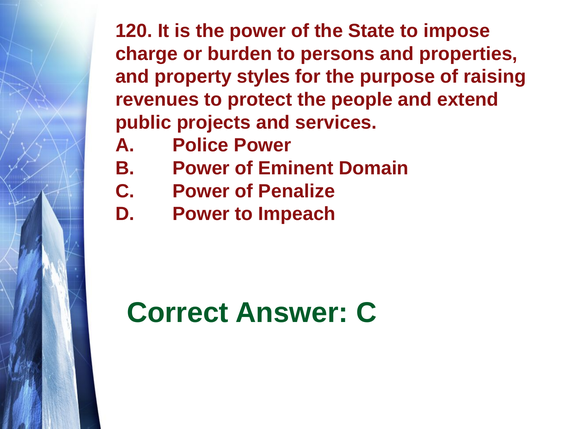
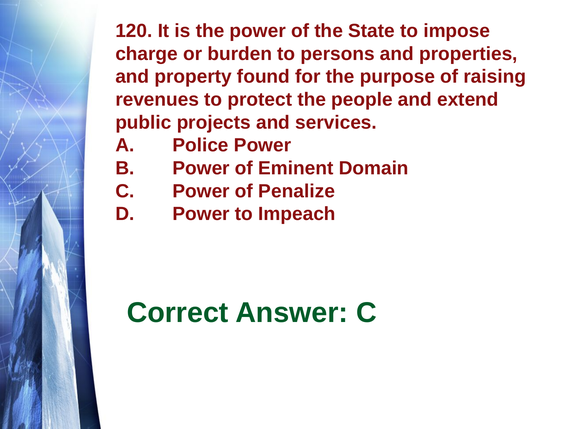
styles: styles -> found
